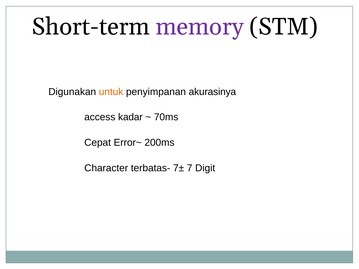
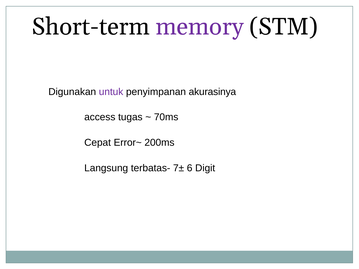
untuk colour: orange -> purple
kadar: kadar -> tugas
Character: Character -> Langsung
7: 7 -> 6
